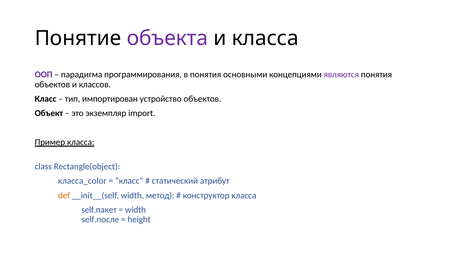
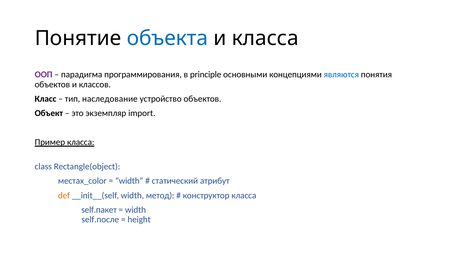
объекта colour: purple -> blue
в понятия: понятия -> principle
являются colour: purple -> blue
импортирован: импортирован -> наследование
класса_color: класса_color -> местах_color
класс at (129, 181): класс -> width
